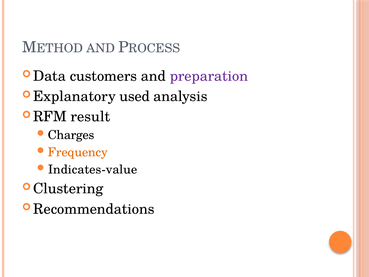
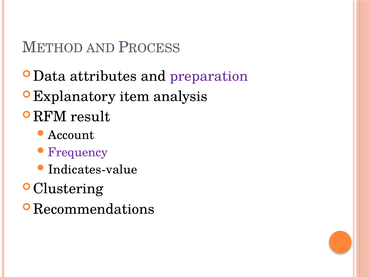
customers: customers -> attributes
used: used -> item
Charges: Charges -> Account
Frequency colour: orange -> purple
